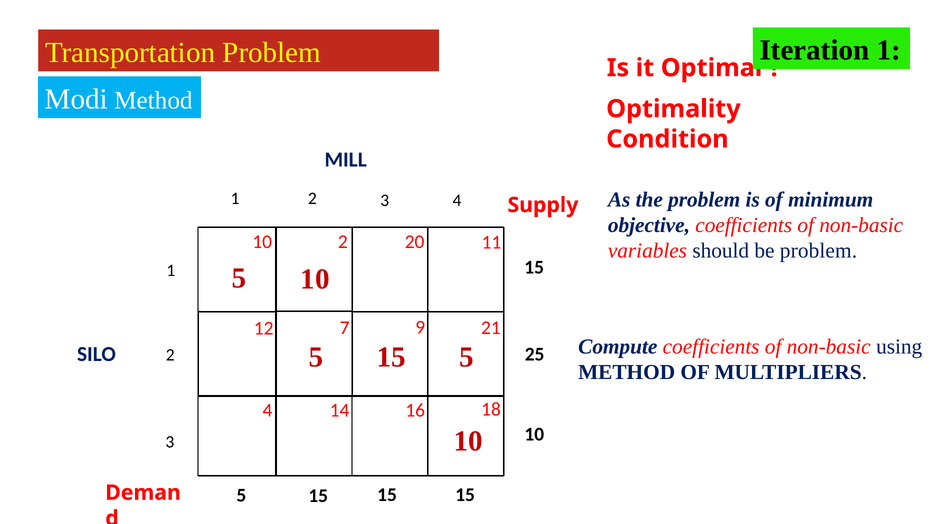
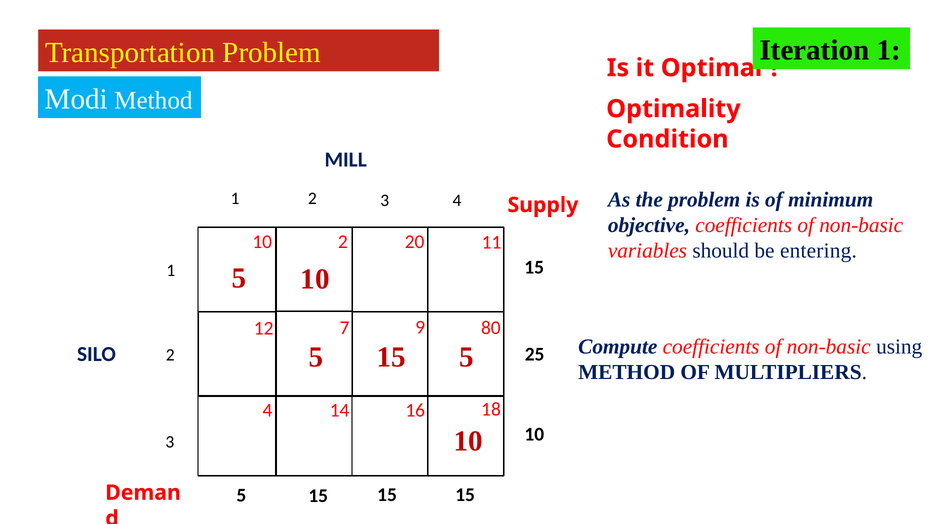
be problem: problem -> entering
21: 21 -> 80
